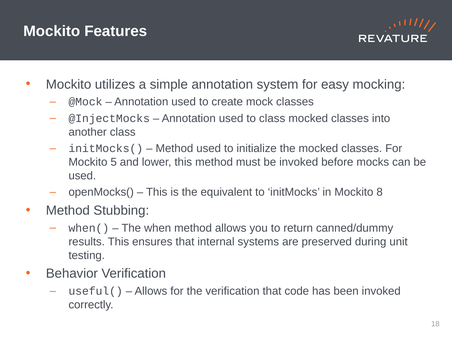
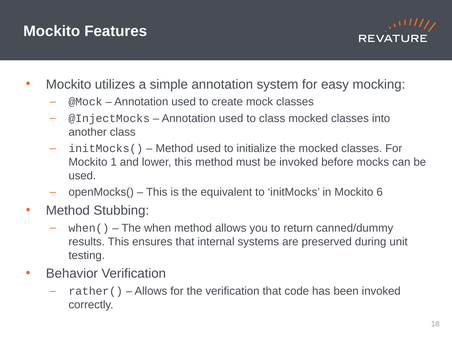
5: 5 -> 1
8: 8 -> 6
useful(: useful( -> rather(
